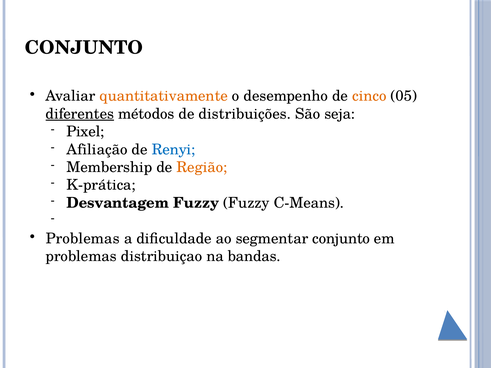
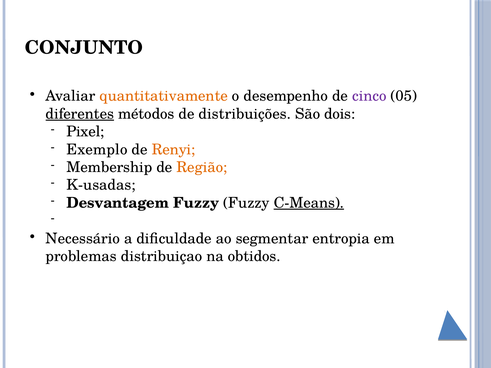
cinco colour: orange -> purple
seja: seja -> dois
Afiliação: Afiliação -> Exemplo
Renyi colour: blue -> orange
K-prática: K-prática -> K-usadas
C-Means underline: none -> present
Problemas at (83, 239): Problemas -> Necessário
segmentar conjunto: conjunto -> entropia
bandas: bandas -> obtidos
